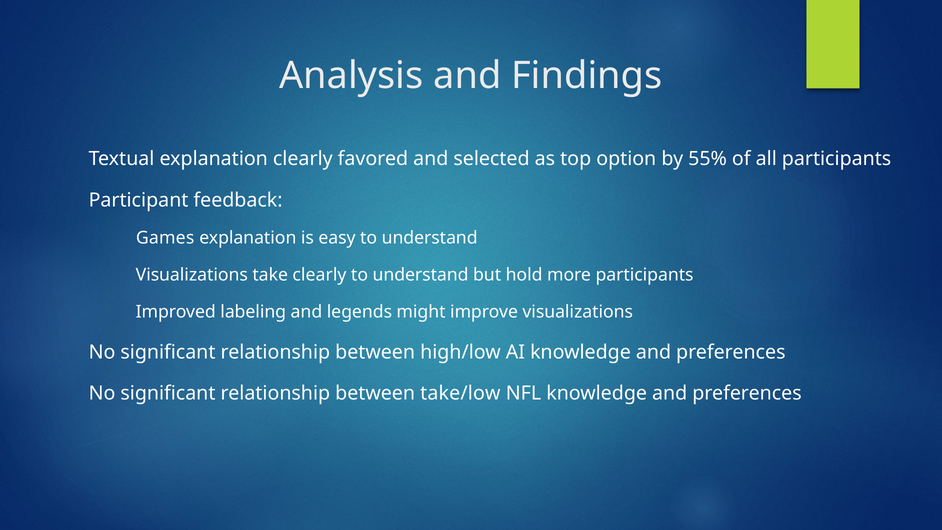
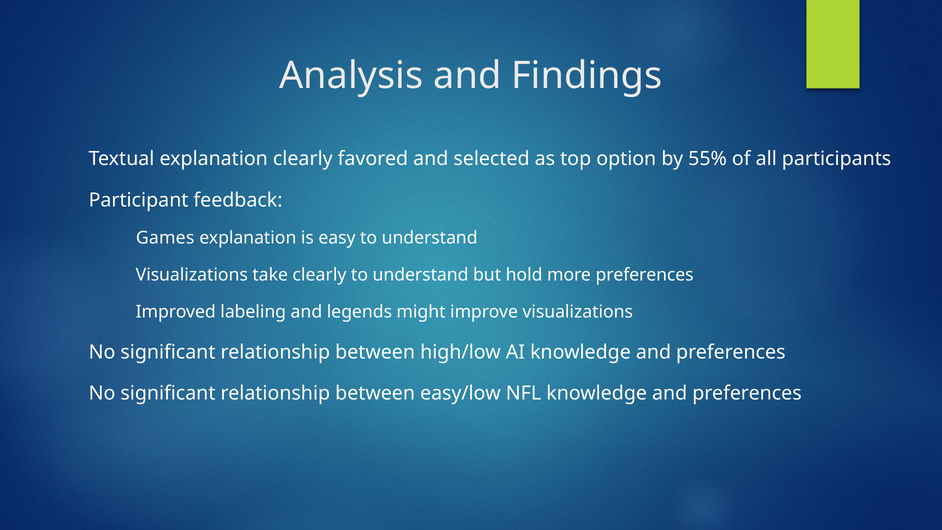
more participants: participants -> preferences
take/low: take/low -> easy/low
